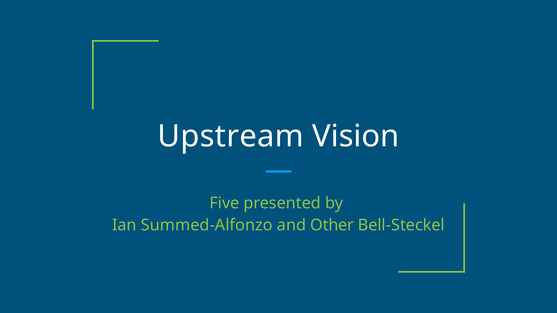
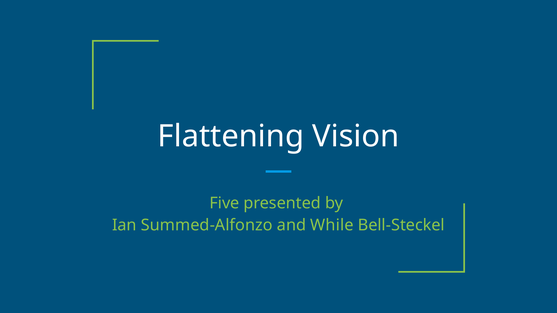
Upstream: Upstream -> Flattening
Other: Other -> While
